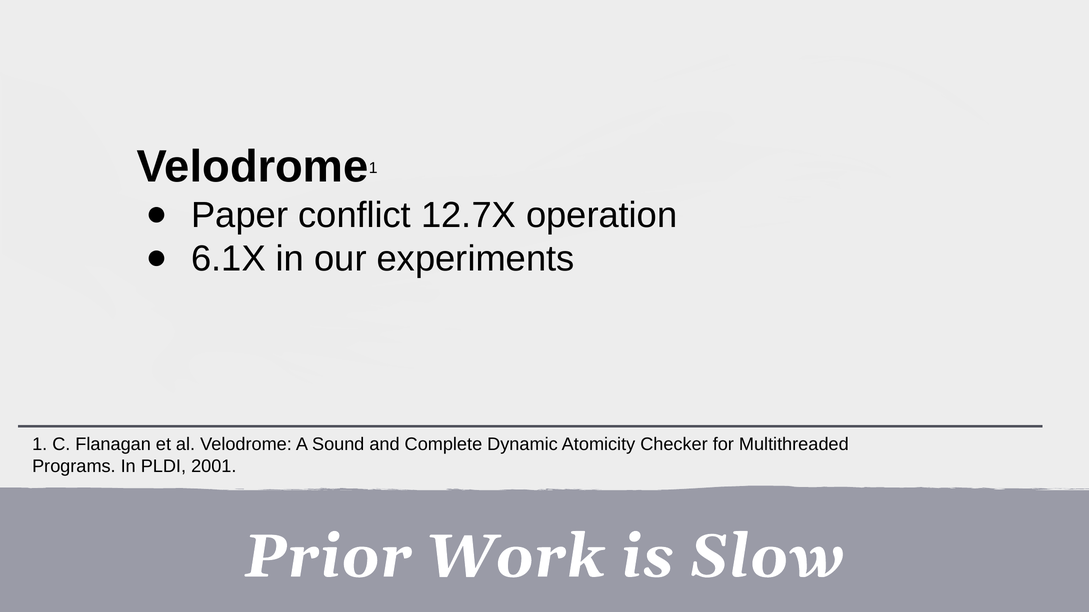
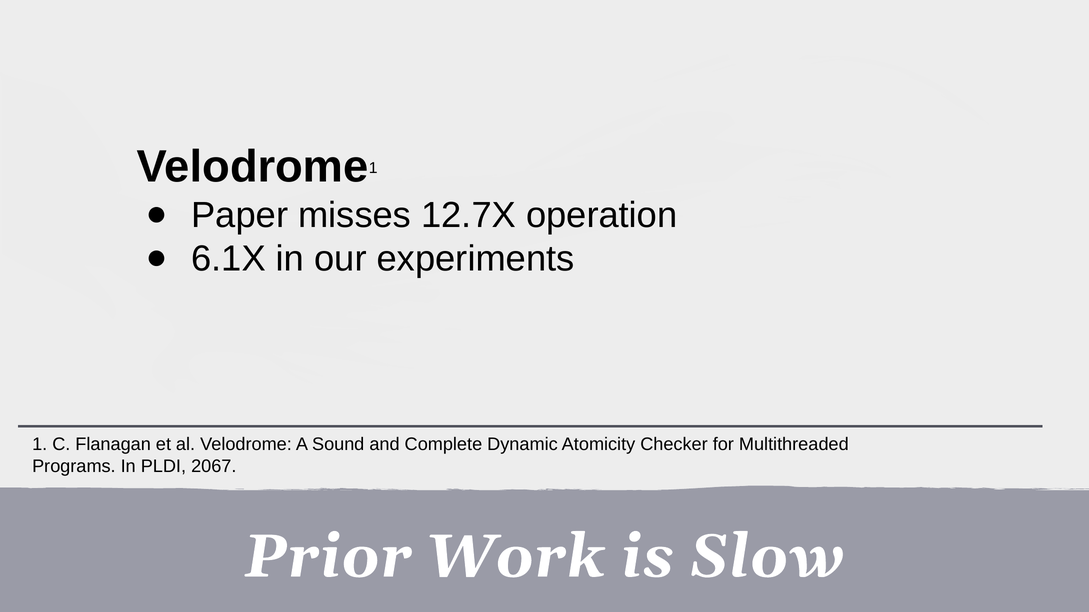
conflict: conflict -> misses
2001: 2001 -> 2067
